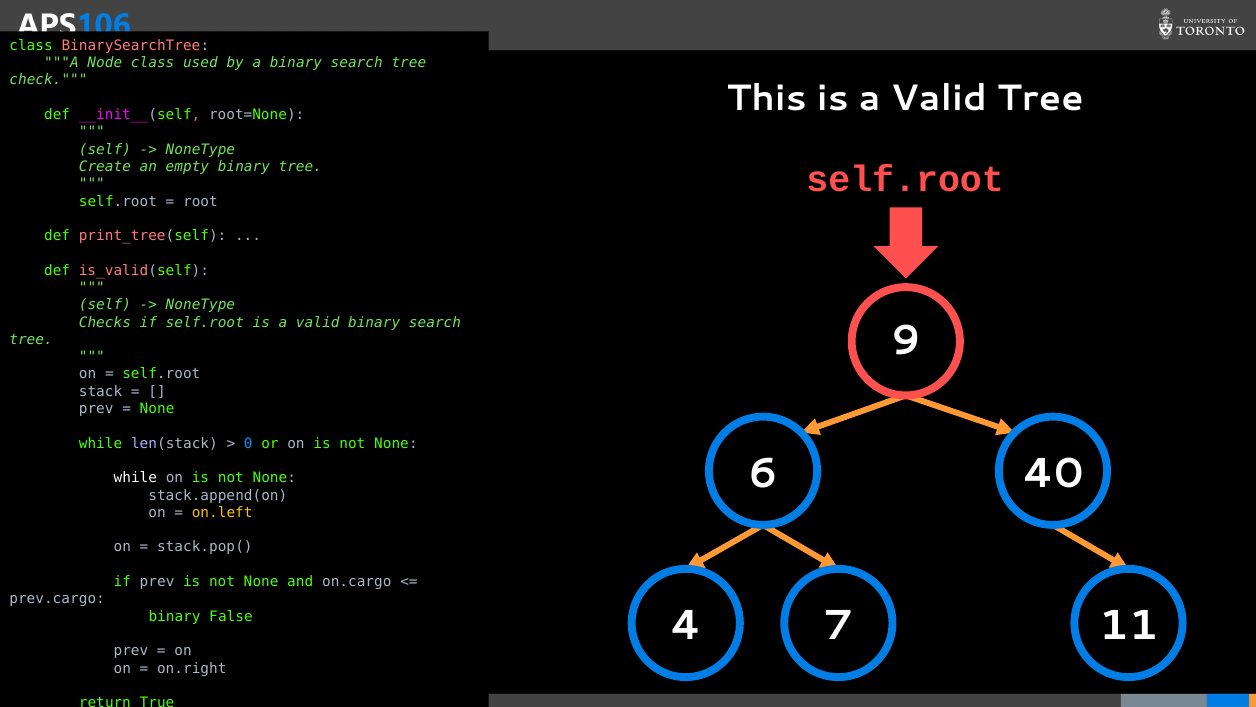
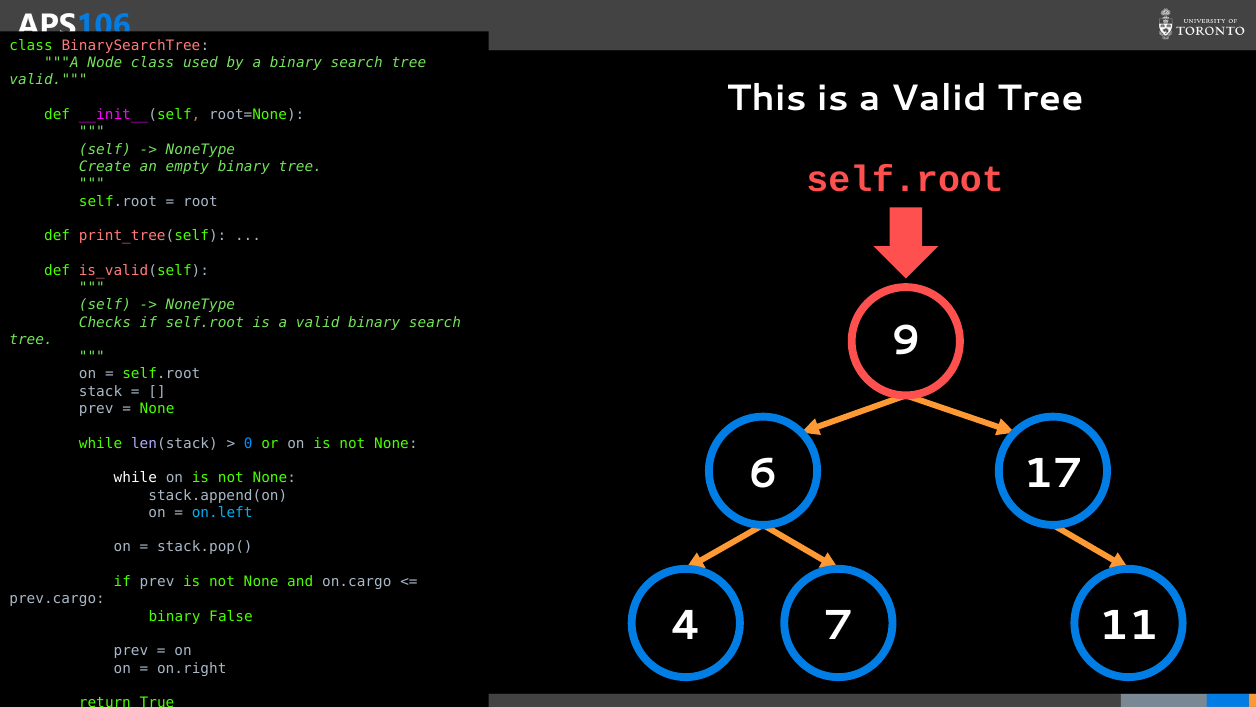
check at (48, 80): check -> valid
40: 40 -> 17
on.left colour: yellow -> light blue
